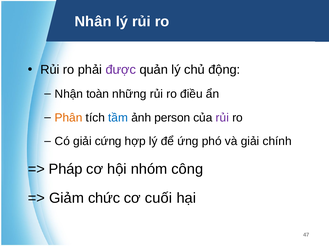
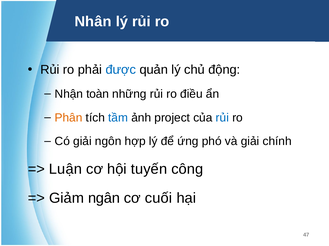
được colour: purple -> blue
person: person -> project
rủi at (222, 118) colour: purple -> blue
cứng: cứng -> ngôn
Pháp: Pháp -> Luận
nhóm: nhóm -> tuyến
chức: chức -> ngân
